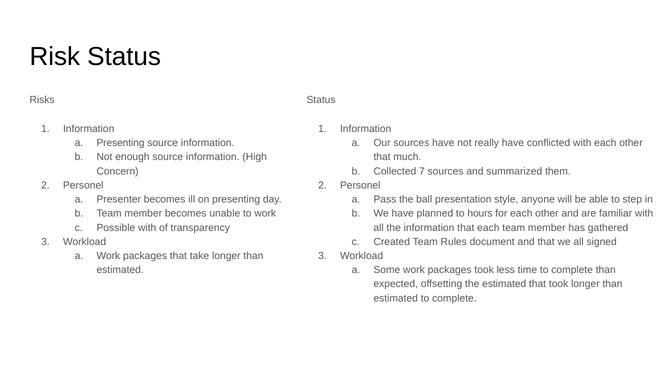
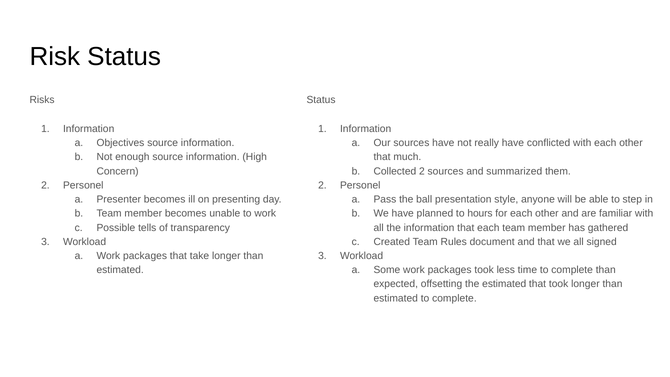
Presenting at (121, 143): Presenting -> Objectives
Collected 7: 7 -> 2
Possible with: with -> tells
